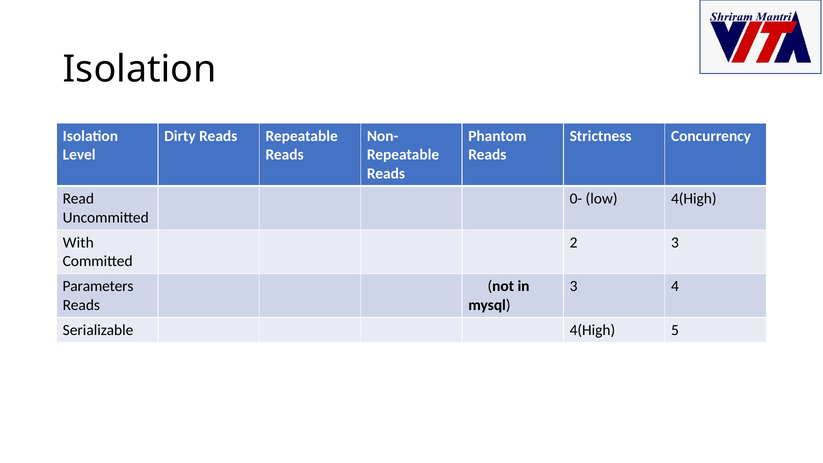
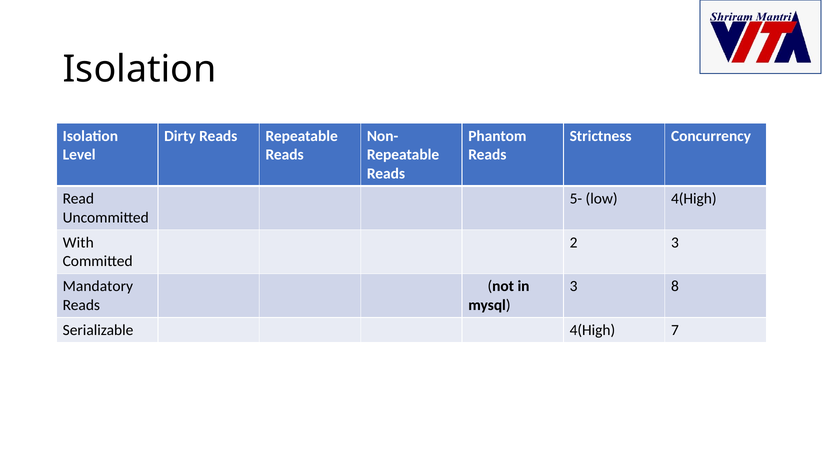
0-: 0- -> 5-
Parameters: Parameters -> Mandatory
4: 4 -> 8
5: 5 -> 7
